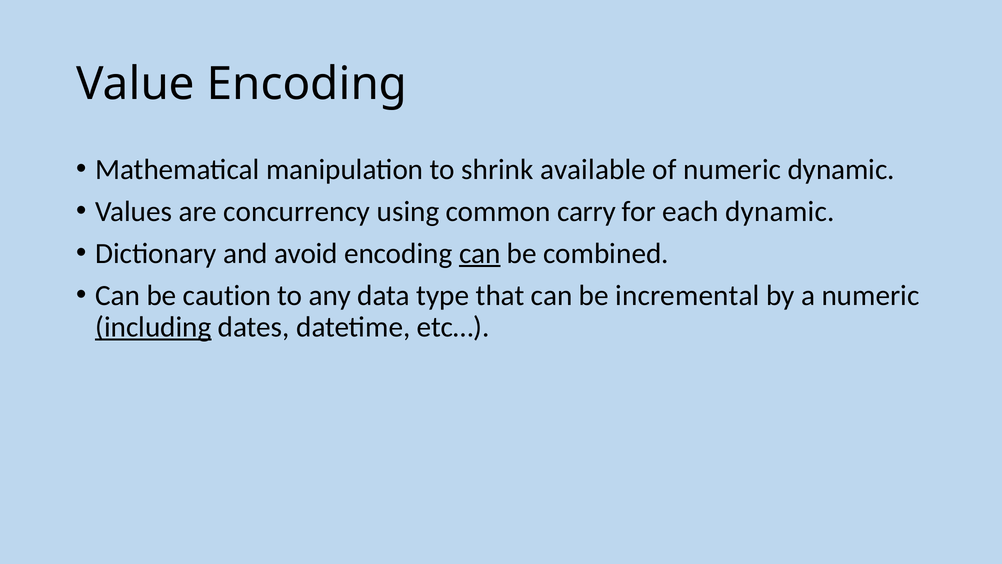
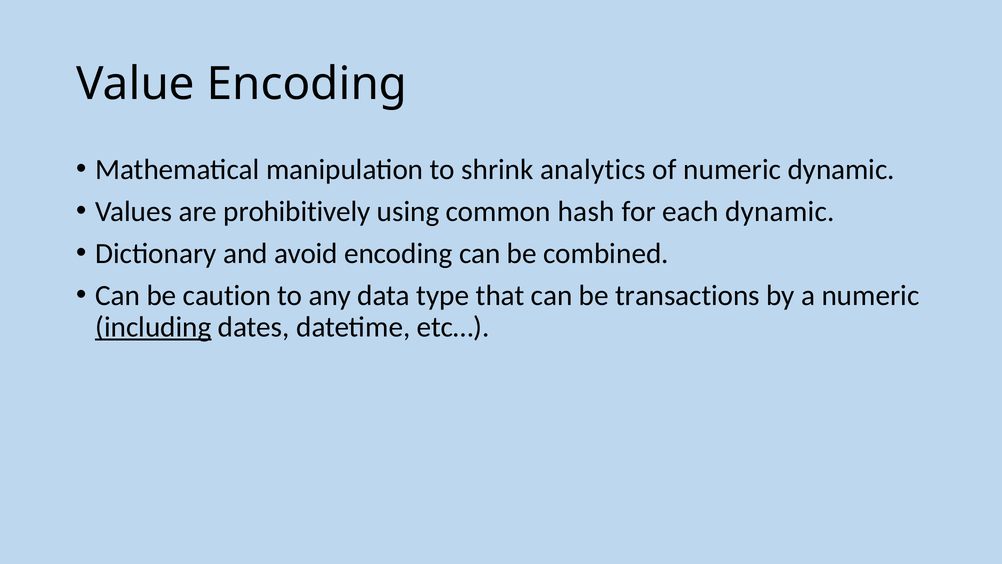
available: available -> analytics
concurrency: concurrency -> prohibitively
carry: carry -> hash
can at (480, 253) underline: present -> none
incremental: incremental -> transactions
